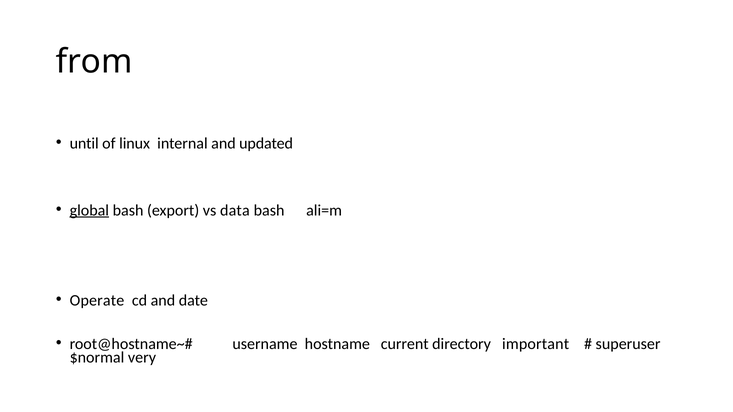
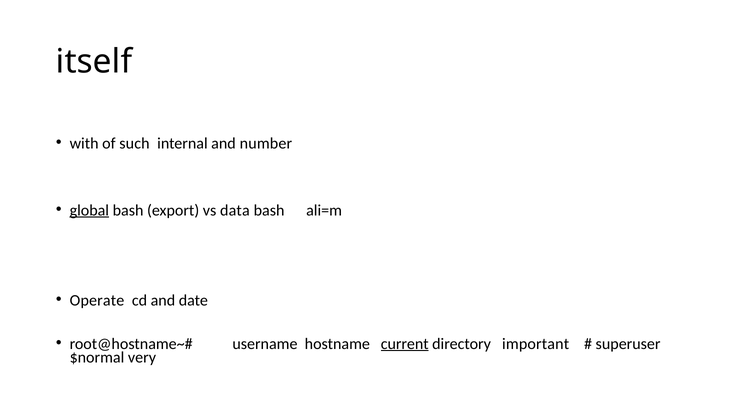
from: from -> itself
until: until -> with
linux: linux -> such
updated: updated -> number
current underline: none -> present
